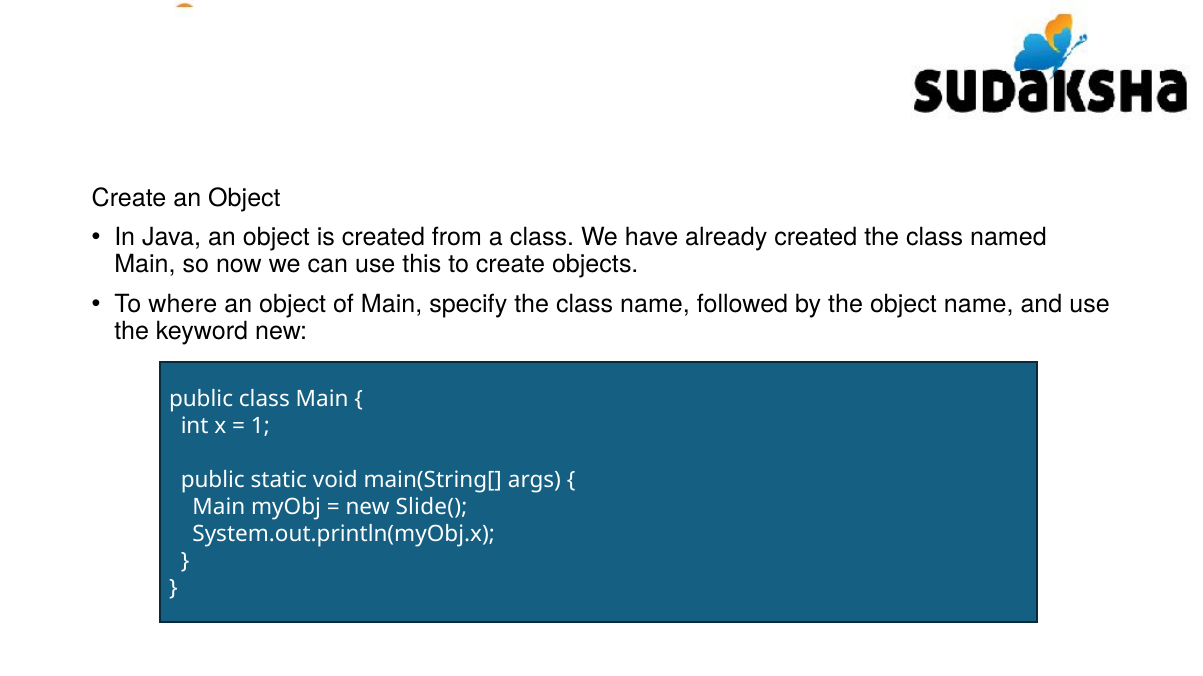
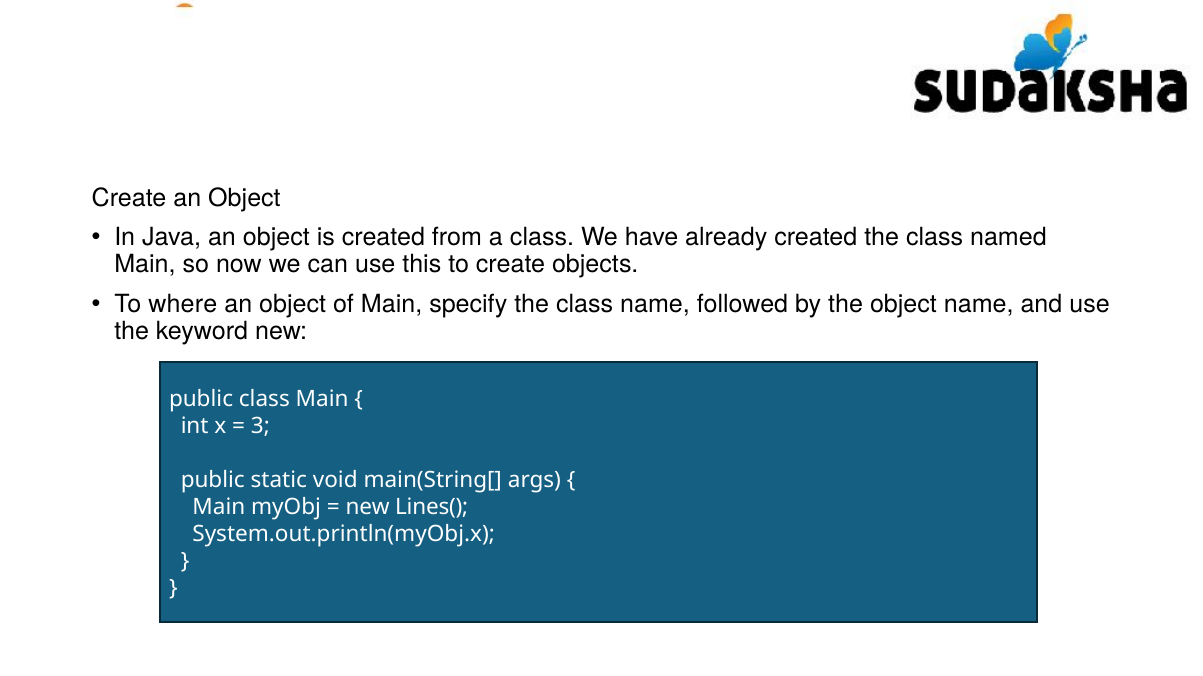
1: 1 -> 3
Slide(: Slide( -> Lines(
